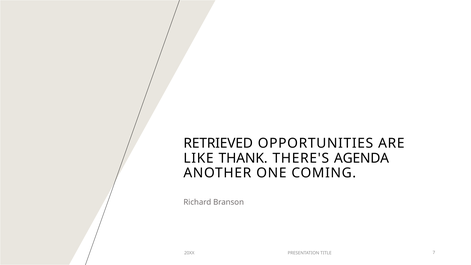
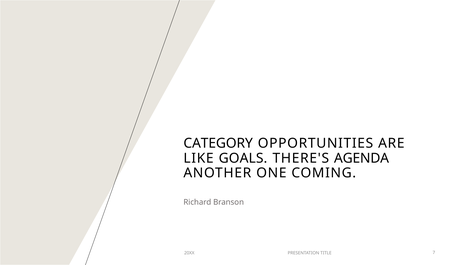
RETRIEVED: RETRIEVED -> CATEGORY
THANK: THANK -> GOALS
